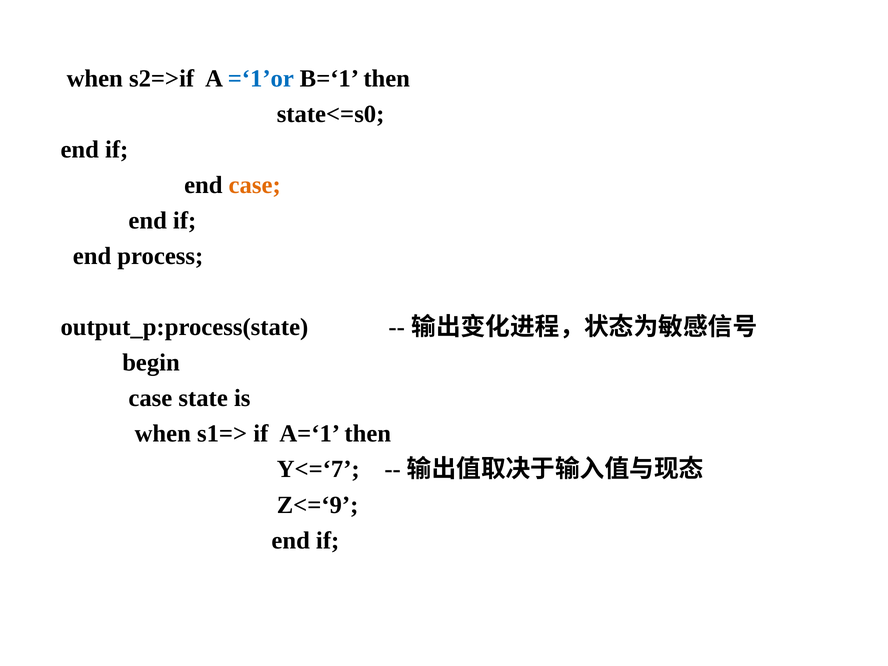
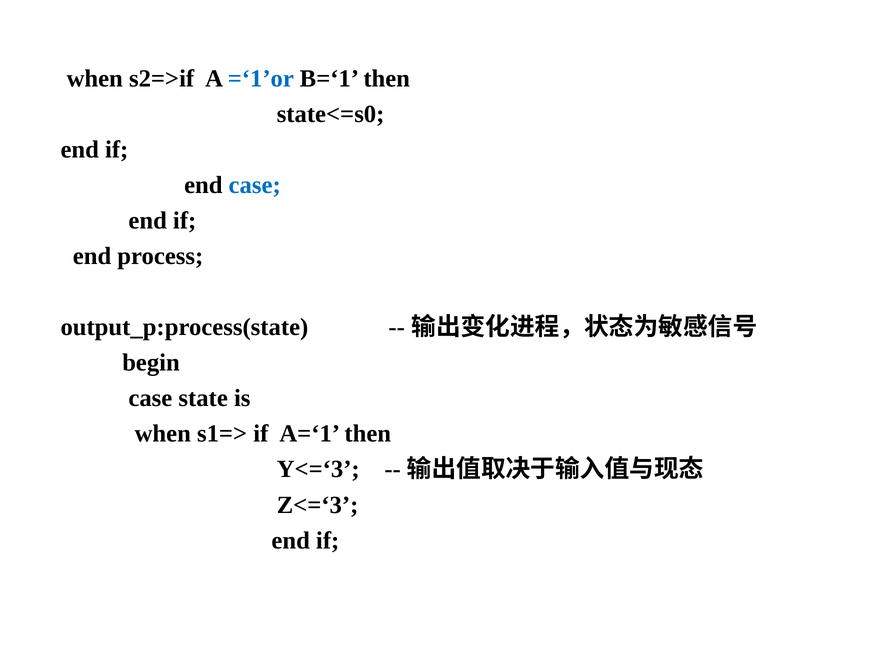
case at (255, 185) colour: orange -> blue
Y<=‘7: Y<=‘7 -> Y<=‘3
Z<=‘9: Z<=‘9 -> Z<=‘3
